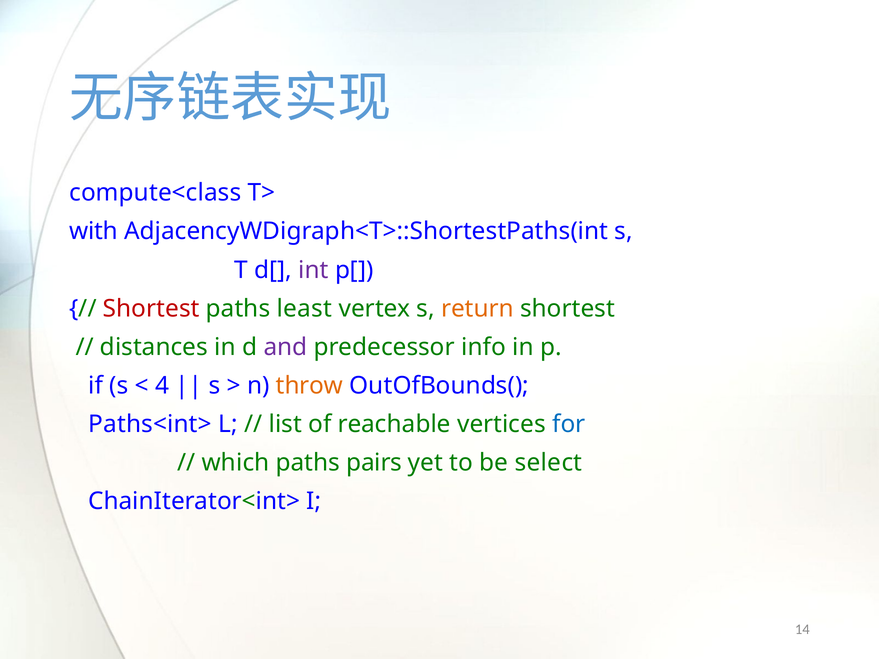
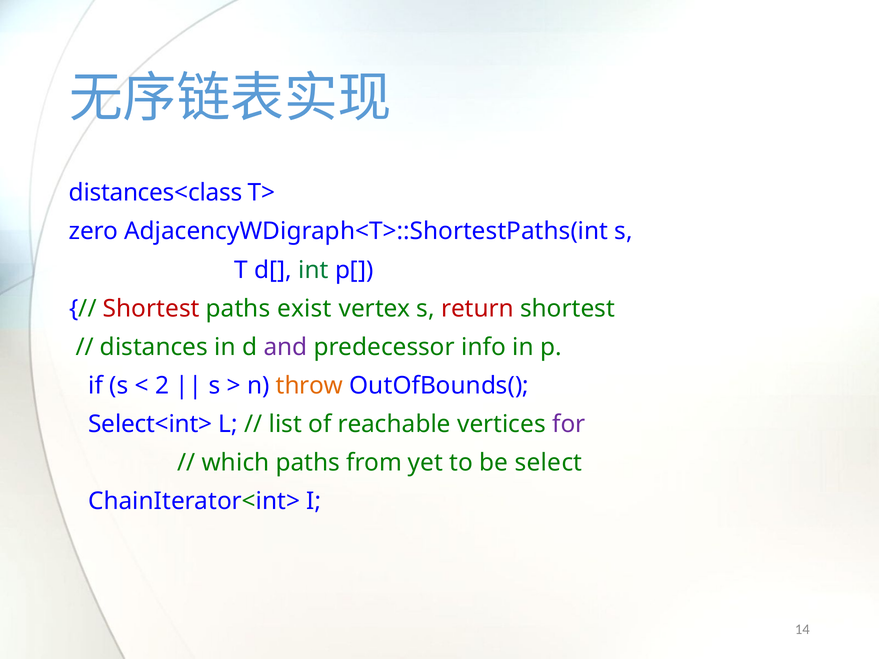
compute<class: compute<class -> distances<class
with: with -> zero
int colour: purple -> green
least: least -> exist
return colour: orange -> red
4: 4 -> 2
Paths<int>: Paths<int> -> Select<int>
for colour: blue -> purple
pairs: pairs -> from
